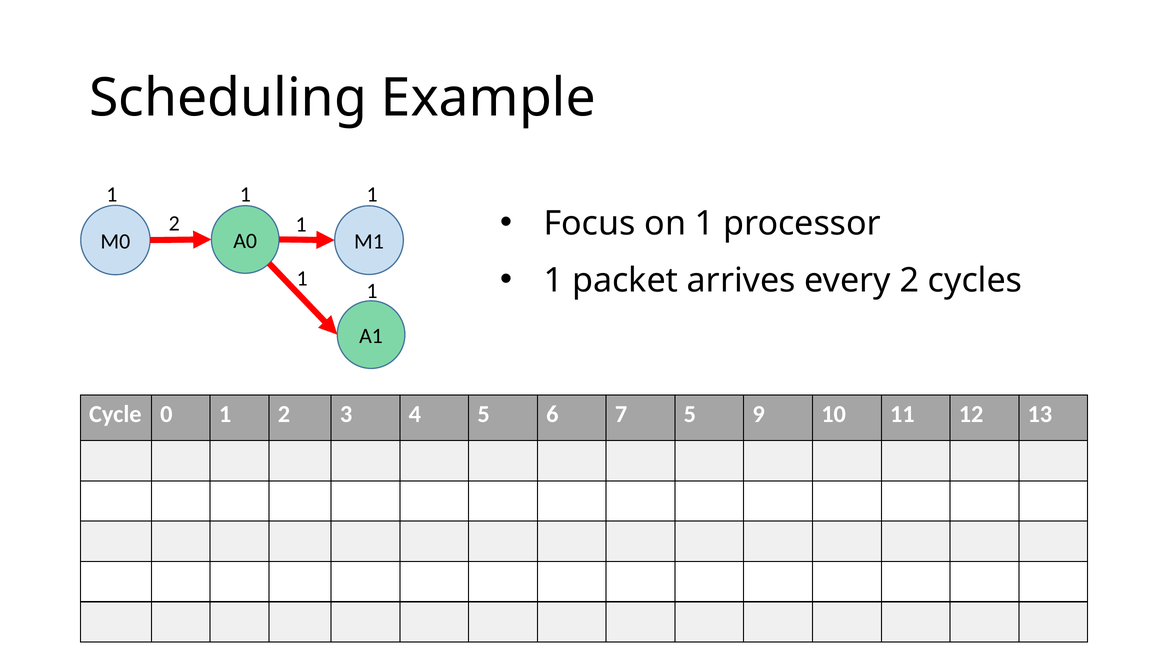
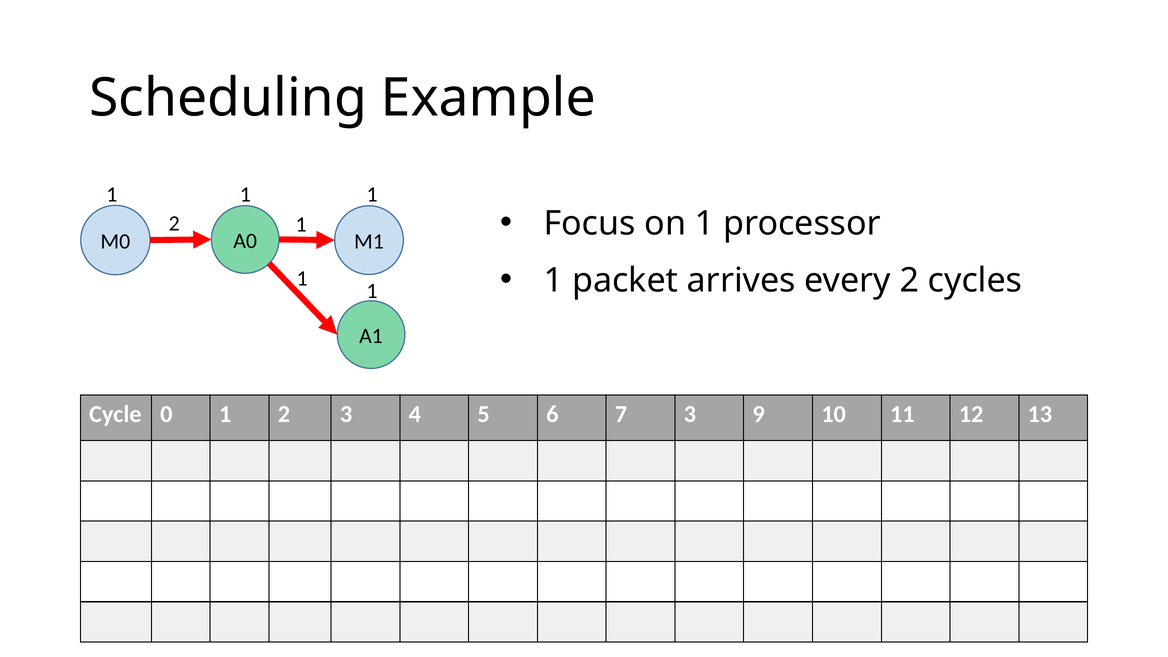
7 5: 5 -> 3
